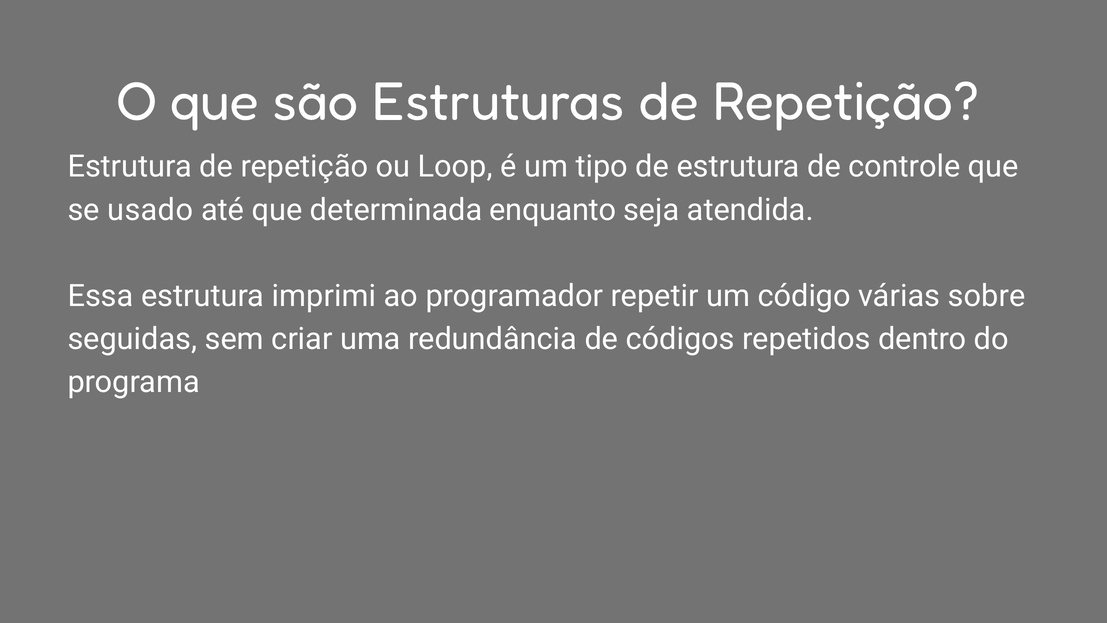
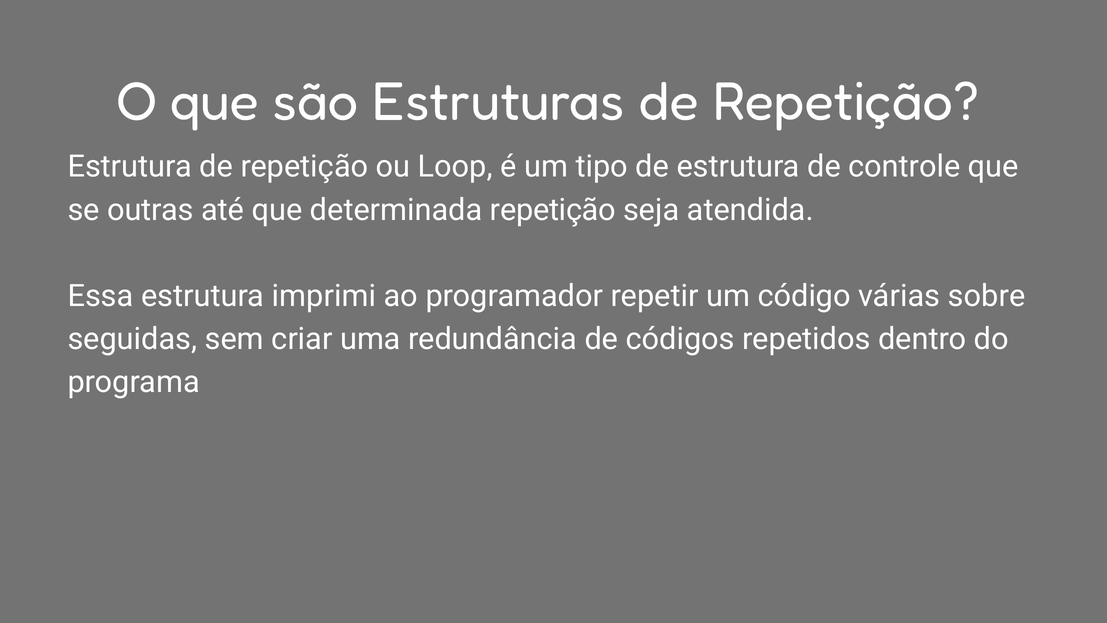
usado: usado -> outras
determinada enquanto: enquanto -> repetição
